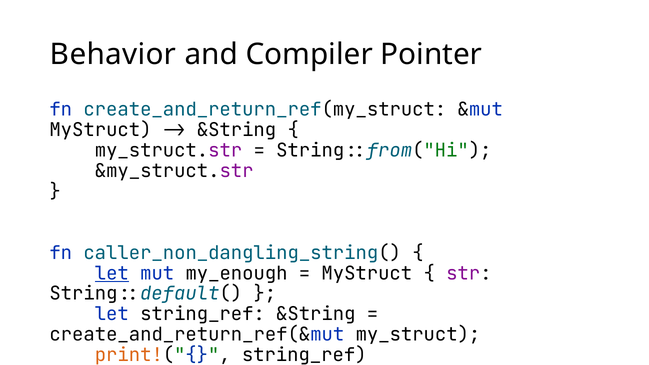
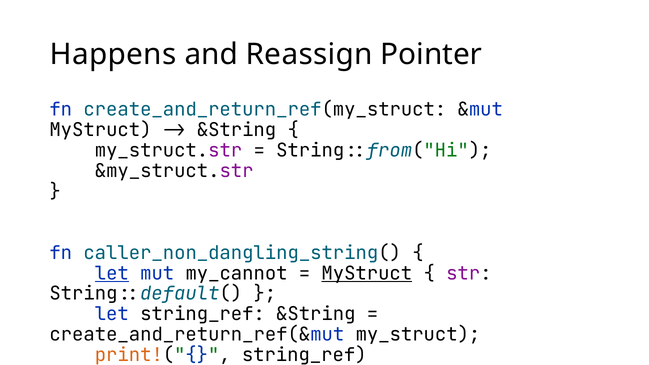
Behavior: Behavior -> Happens
Compiler: Compiler -> Reassign
my_enough: my_enough -> my_cannot
MyStruct at (367, 273) underline: none -> present
